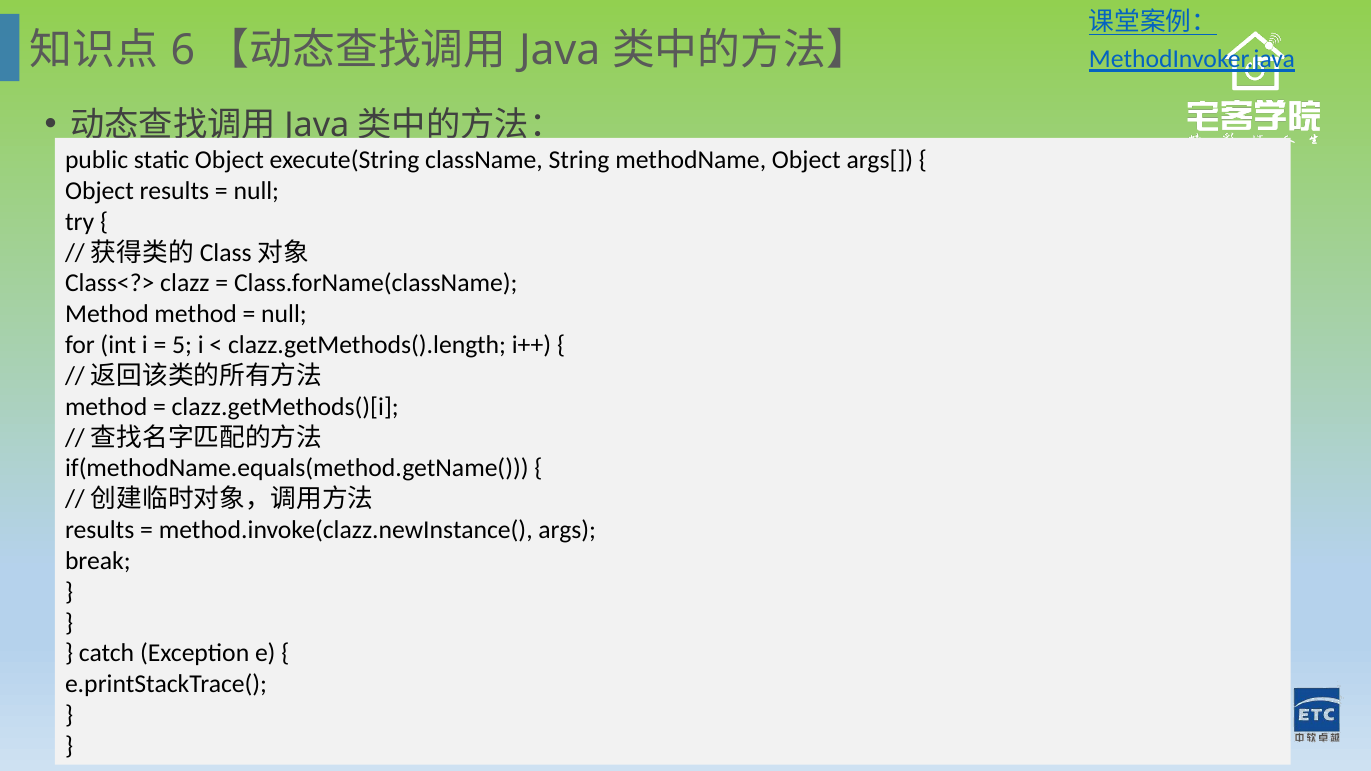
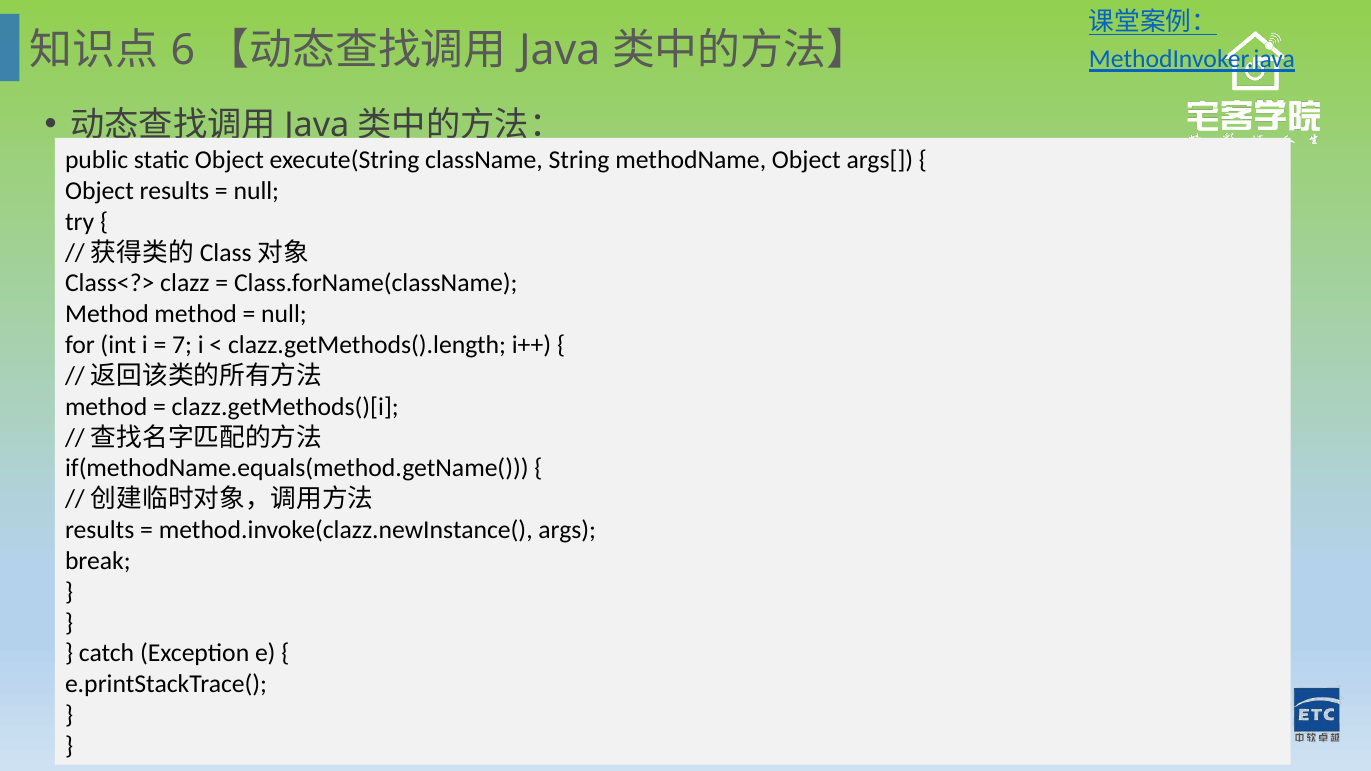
5: 5 -> 7
